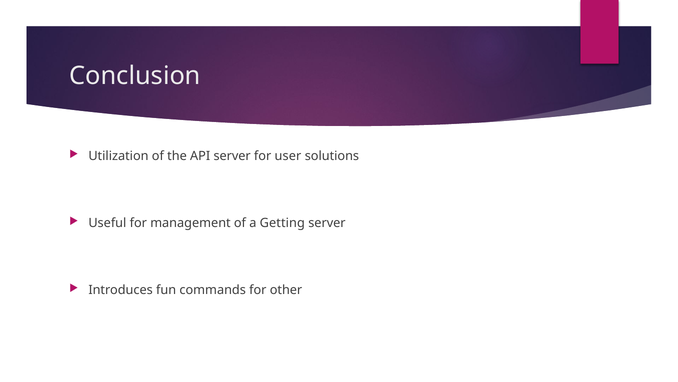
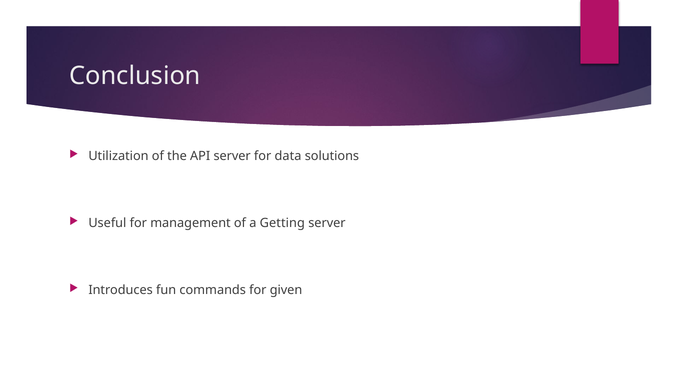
user: user -> data
other: other -> given
